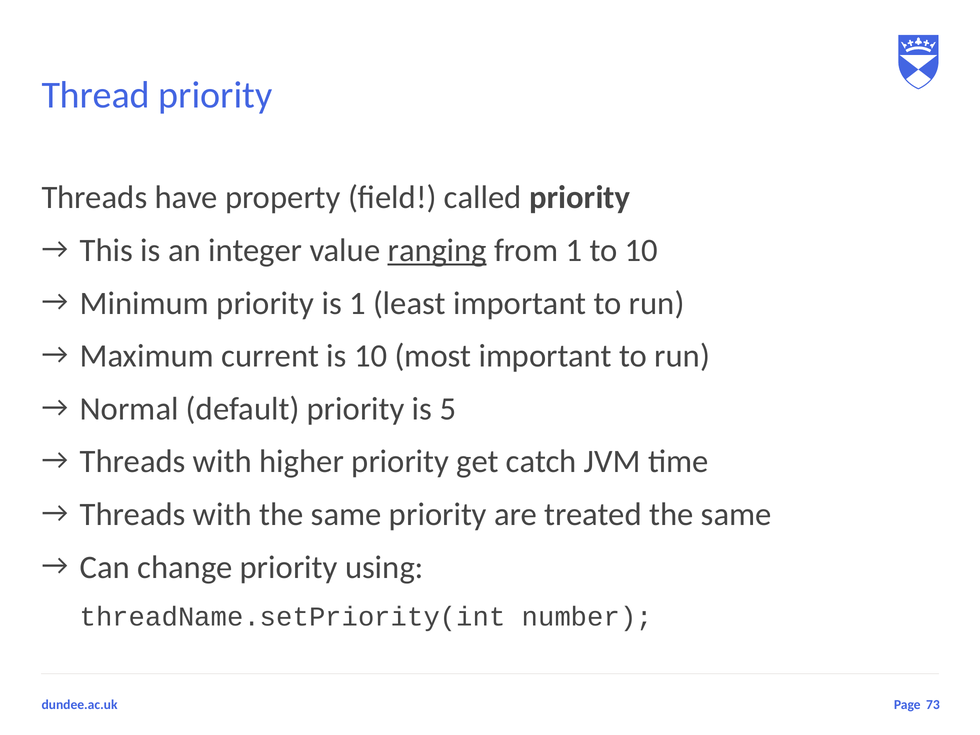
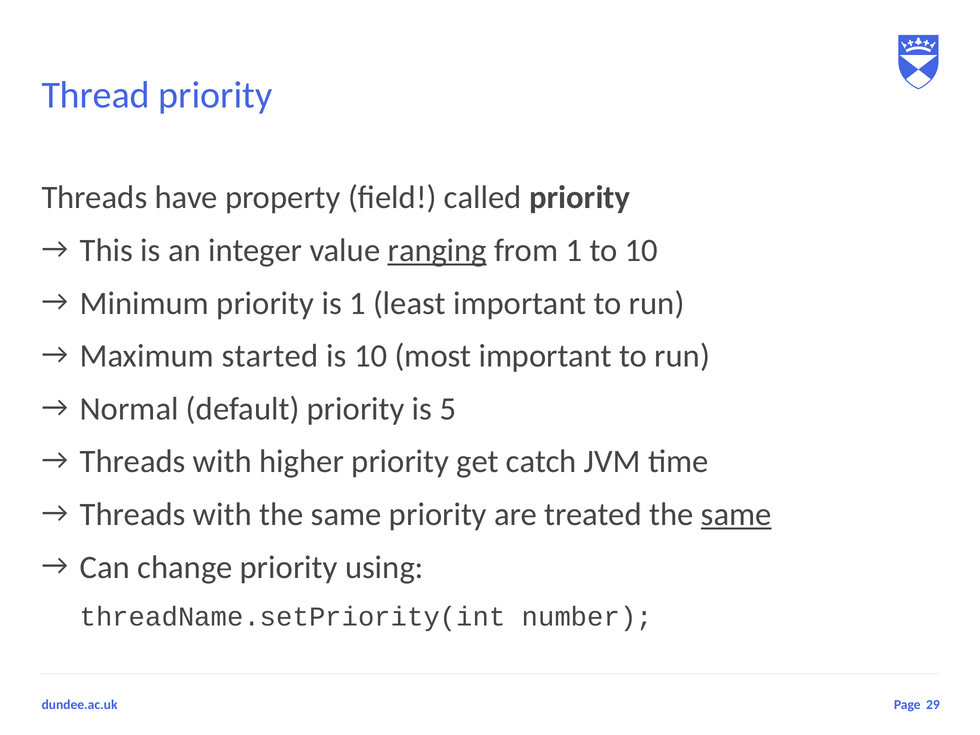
current: current -> started
same at (736, 515) underline: none -> present
73: 73 -> 29
